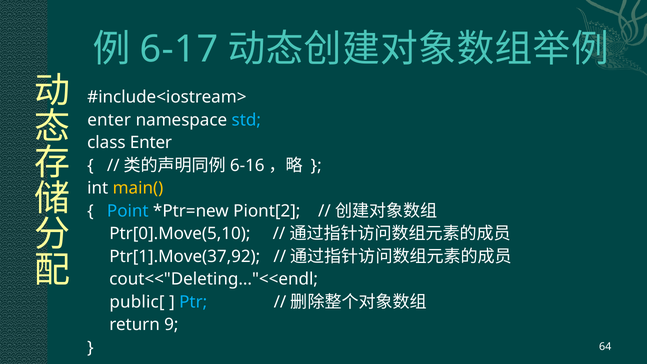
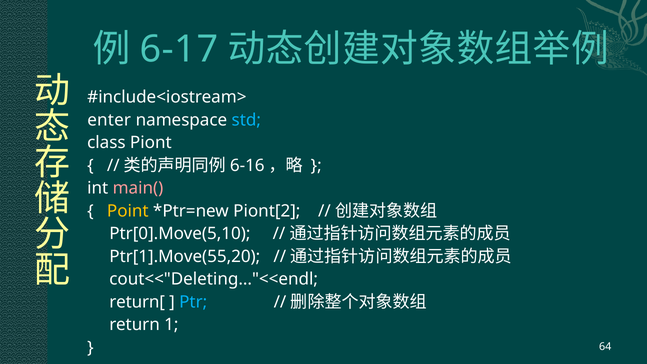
class Enter: Enter -> Piont
main( colour: yellow -> pink
Point colour: light blue -> yellow
Ptr[1].Move(37,92: Ptr[1].Move(37,92 -> Ptr[1].Move(55,20
public[: public[ -> return[
9: 9 -> 1
